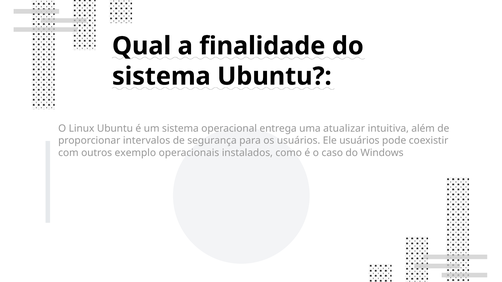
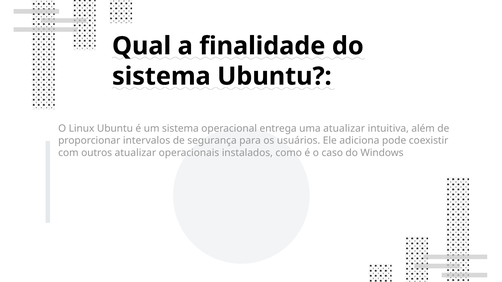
Ele usuários: usuários -> adiciona
outros exemplo: exemplo -> atualizar
